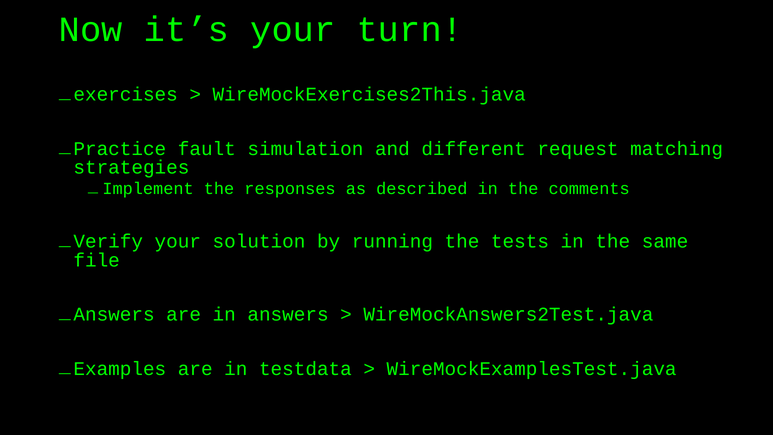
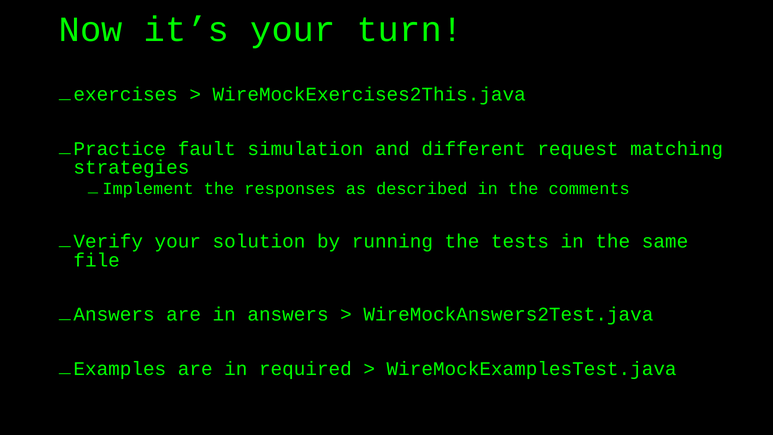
testdata: testdata -> required
